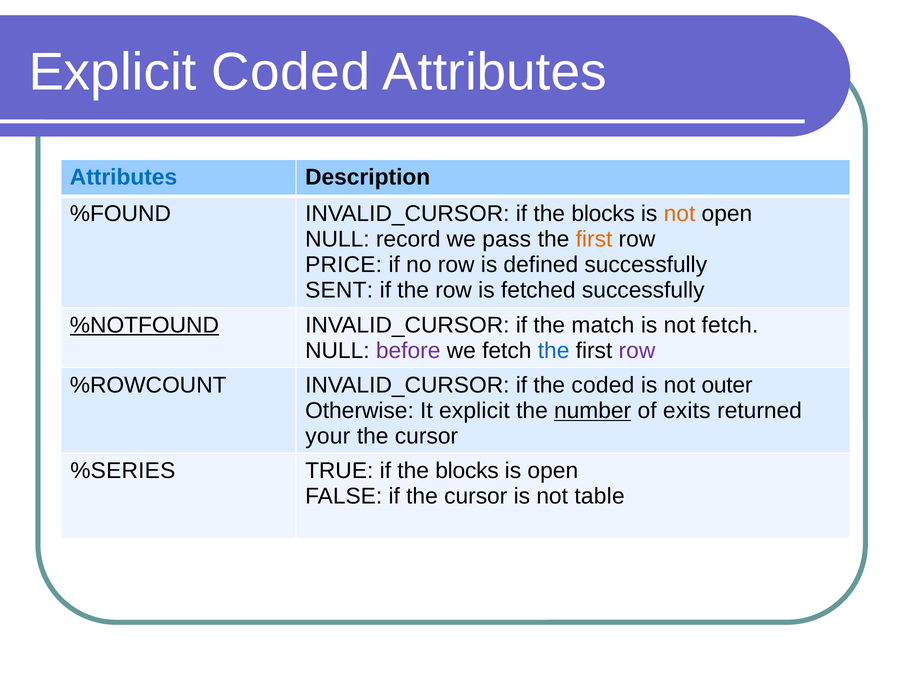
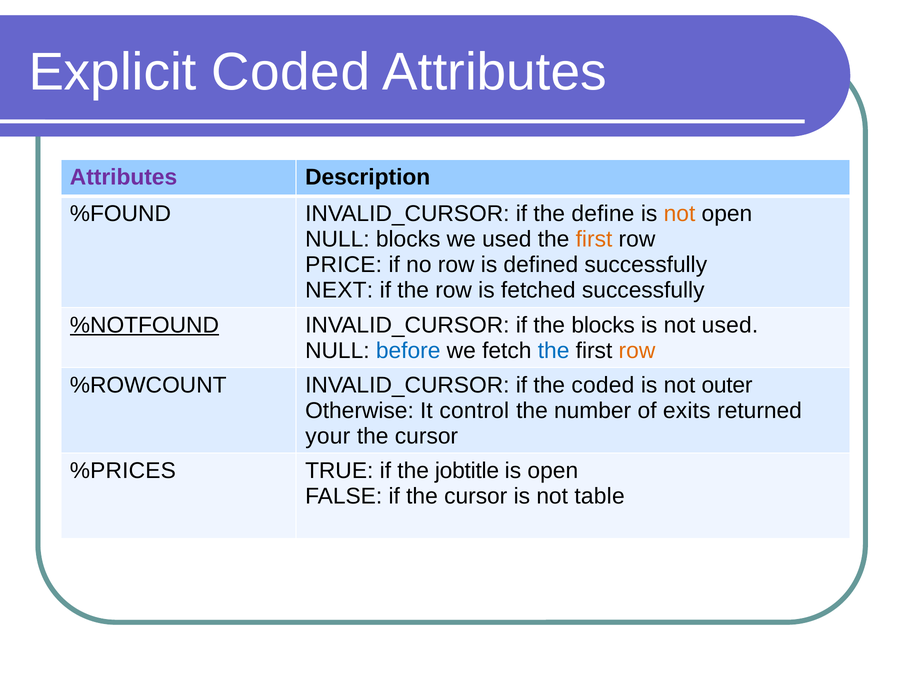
Attributes at (123, 177) colour: blue -> purple
blocks at (603, 214): blocks -> define
NULL record: record -> blocks
we pass: pass -> used
SENT: SENT -> NEXT
the match: match -> blocks
not fetch: fetch -> used
before colour: purple -> blue
row at (637, 351) colour: purple -> orange
It explicit: explicit -> control
number underline: present -> none
%SERIES: %SERIES -> %PRICES
TRUE if the blocks: blocks -> jobtitle
